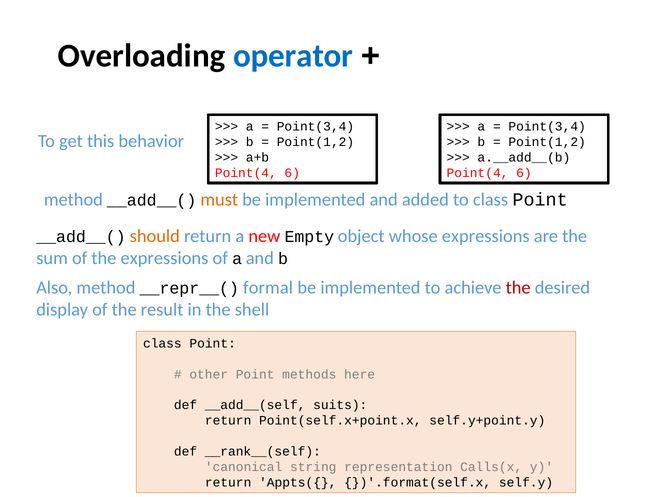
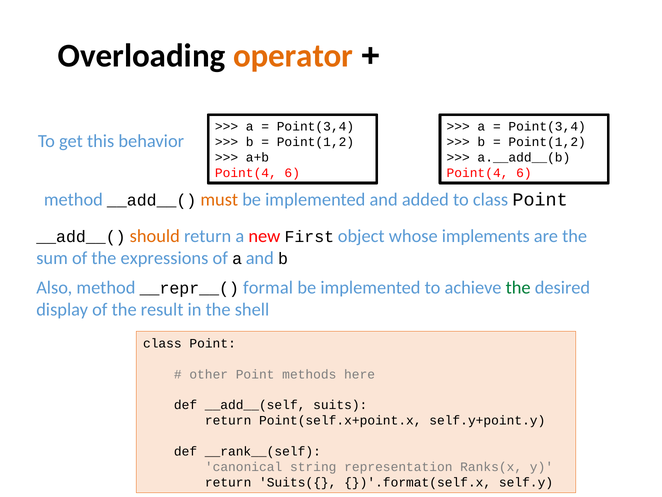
operator colour: blue -> orange
Empty: Empty -> First
whose expressions: expressions -> implements
the at (518, 287) colour: red -> green
Calls(x: Calls(x -> Ranks(x
Appts({: Appts({ -> Suits({
